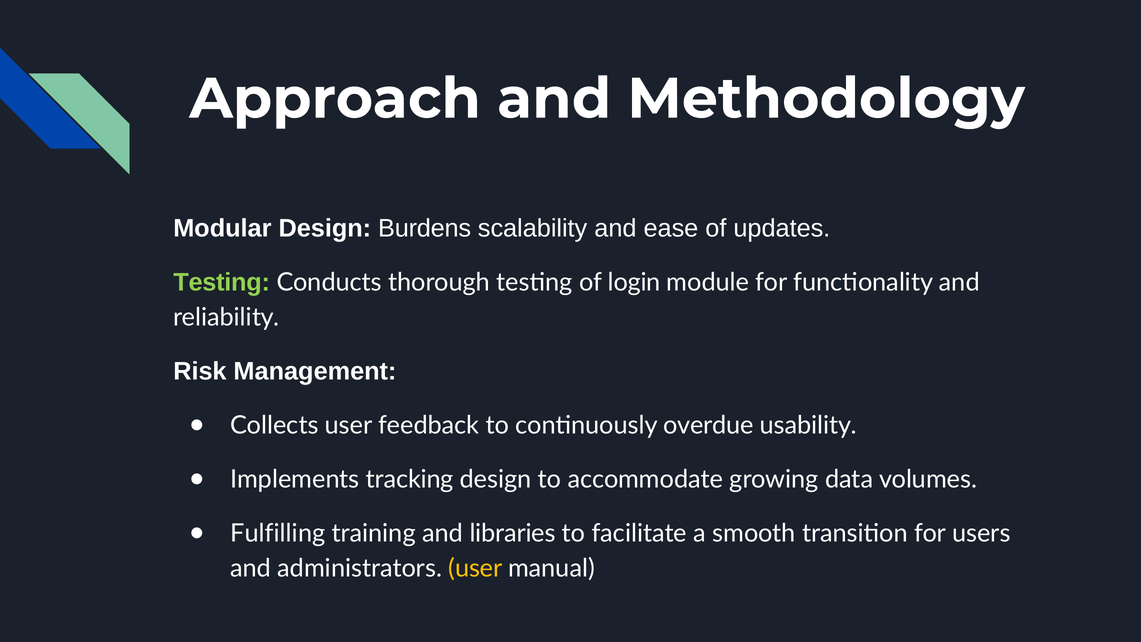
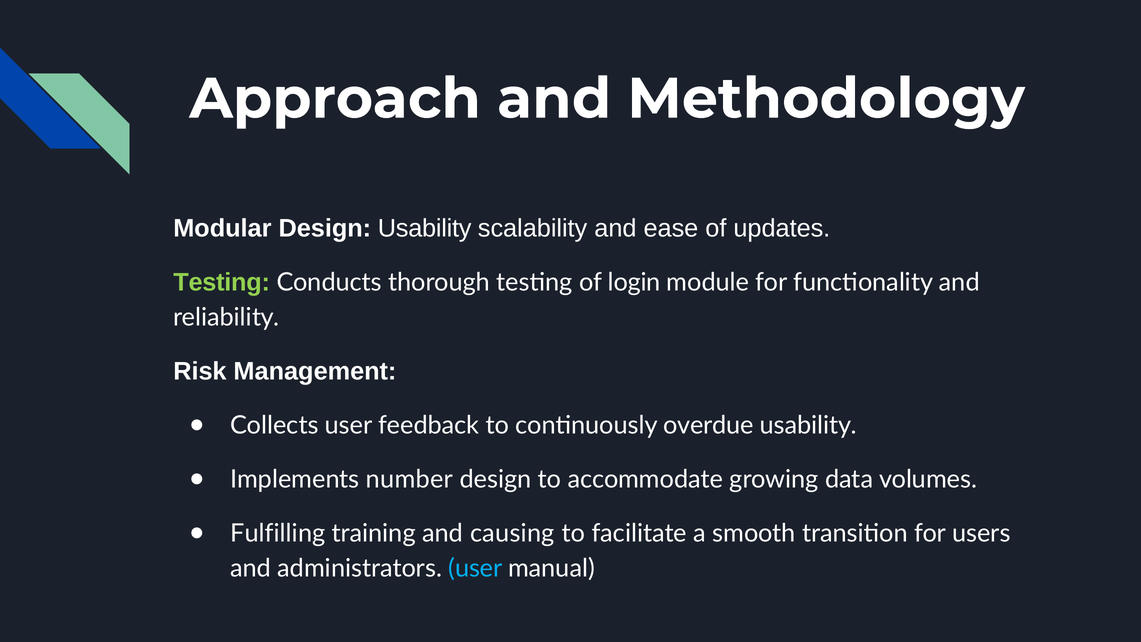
Design Burdens: Burdens -> Usability
tracking: tracking -> number
libraries: libraries -> causing
user at (475, 568) colour: yellow -> light blue
